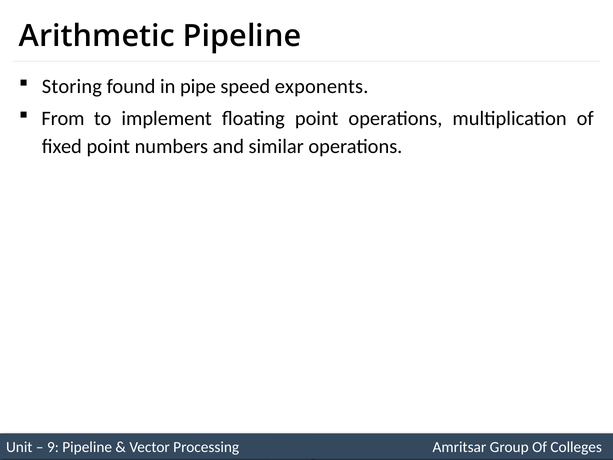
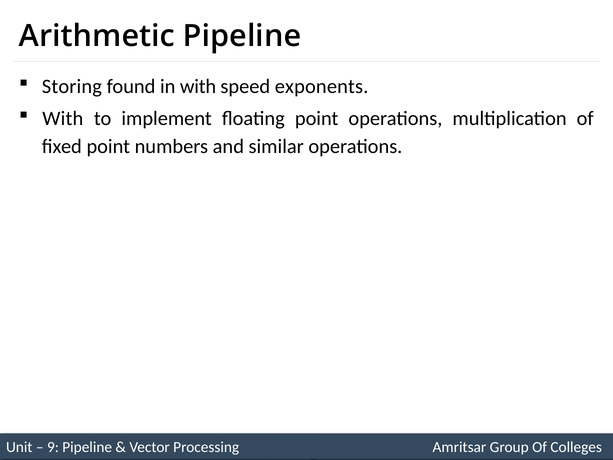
in pipe: pipe -> with
From at (63, 119): From -> With
